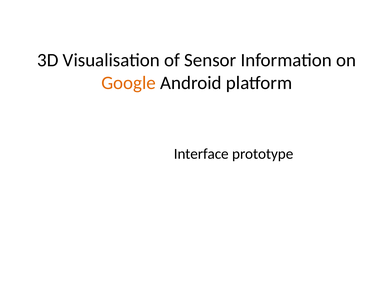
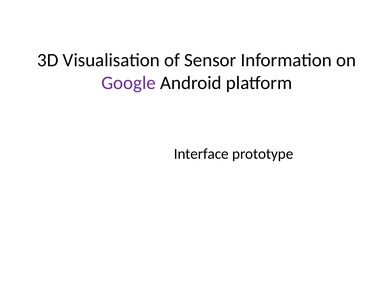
Google colour: orange -> purple
